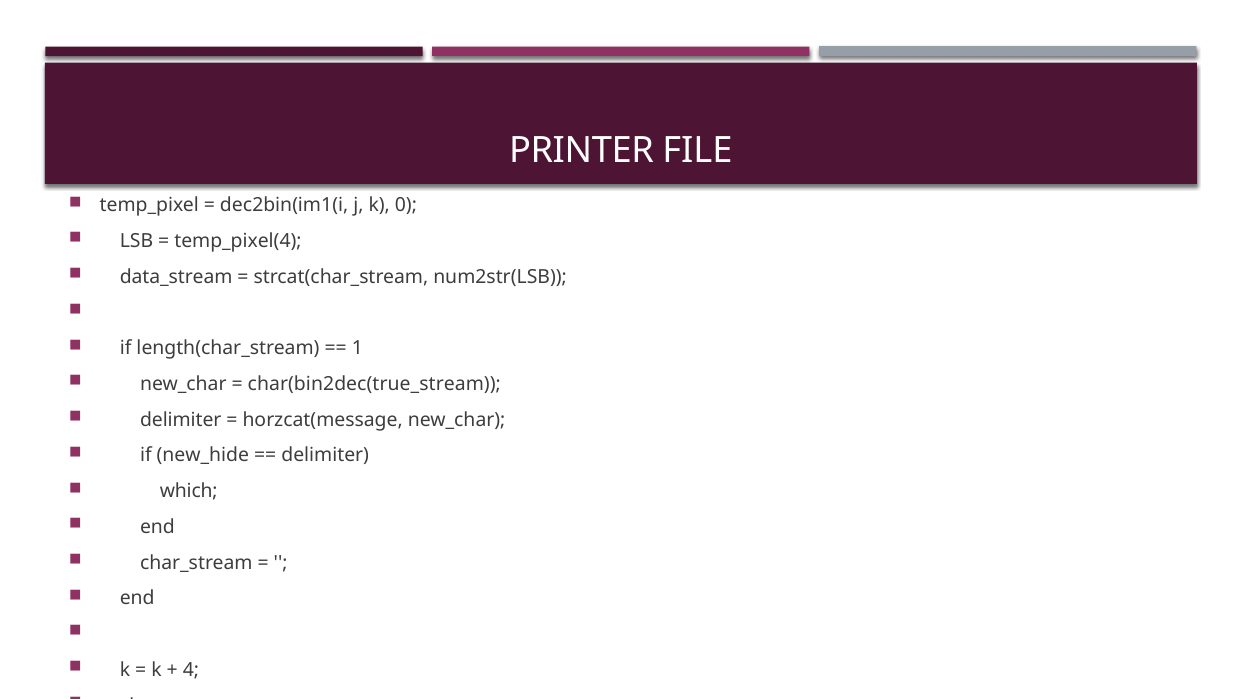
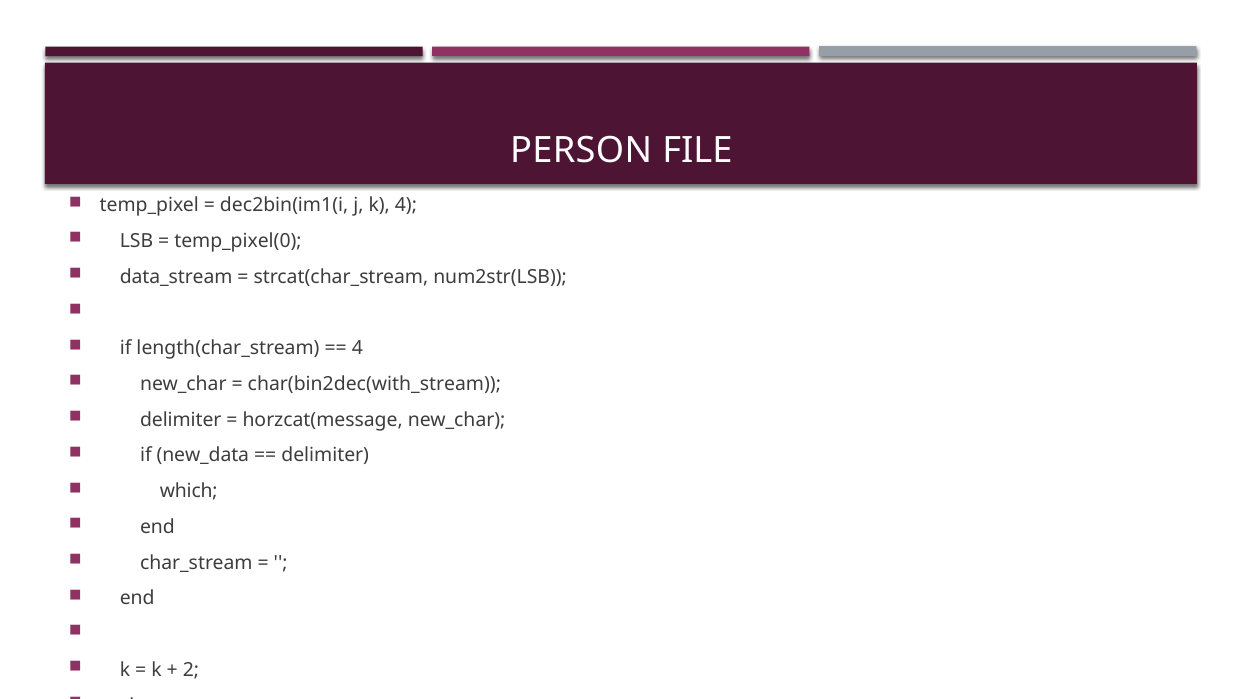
PRINTER: PRINTER -> PERSON
k 0: 0 -> 4
temp_pixel(4: temp_pixel(4 -> temp_pixel(0
1 at (357, 348): 1 -> 4
char(bin2dec(true_stream: char(bin2dec(true_stream -> char(bin2dec(with_stream
new_hide: new_hide -> new_data
4: 4 -> 2
